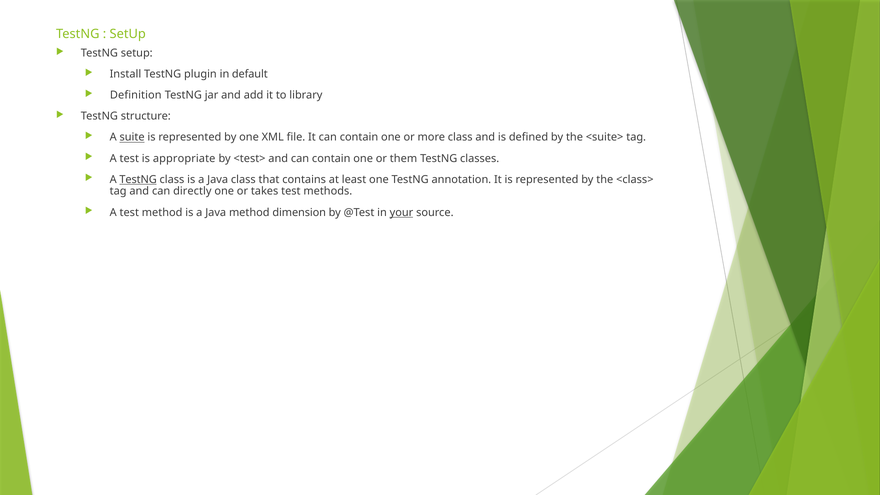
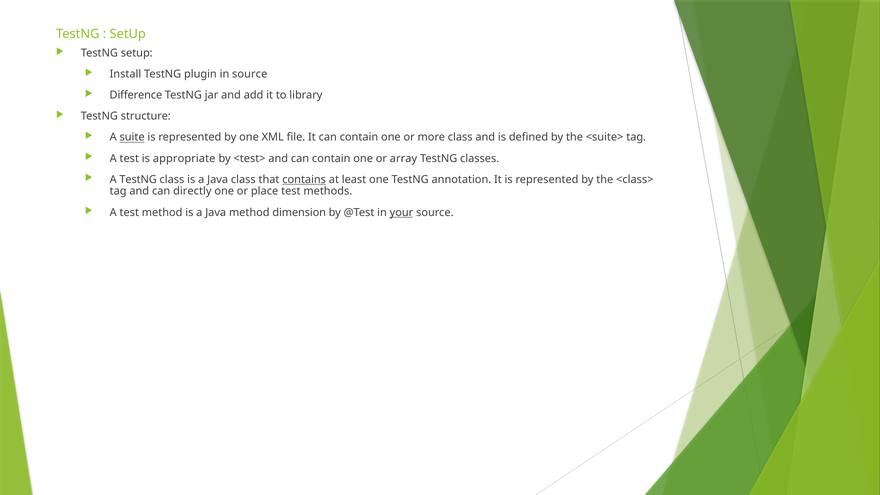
in default: default -> source
Definition: Definition -> Difference
them: them -> array
TestNG at (138, 179) underline: present -> none
contains underline: none -> present
takes: takes -> place
